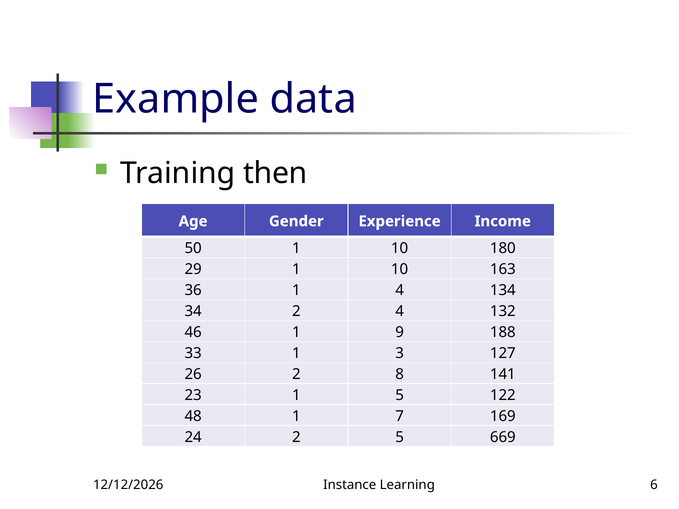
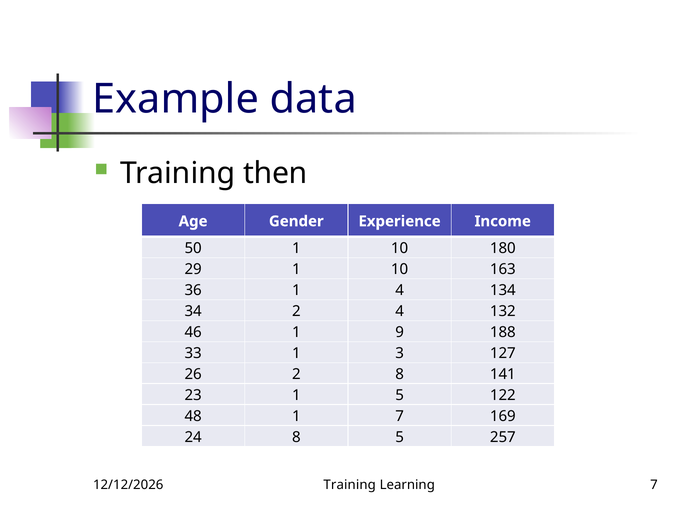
24 2: 2 -> 8
669: 669 -> 257
Instance at (350, 485): Instance -> Training
Learning 6: 6 -> 7
